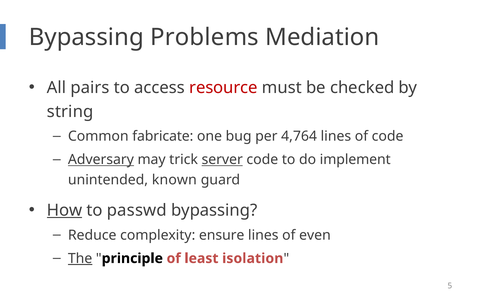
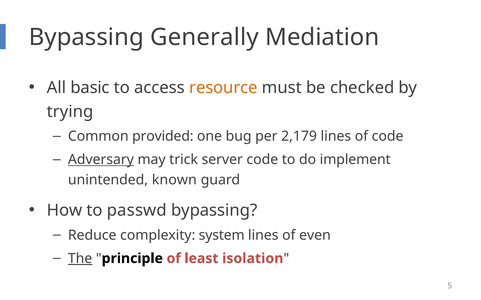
Problems: Problems -> Generally
pairs: pairs -> basic
resource colour: red -> orange
string: string -> trying
fabricate: fabricate -> provided
4,764: 4,764 -> 2,179
server underline: present -> none
How underline: present -> none
ensure: ensure -> system
